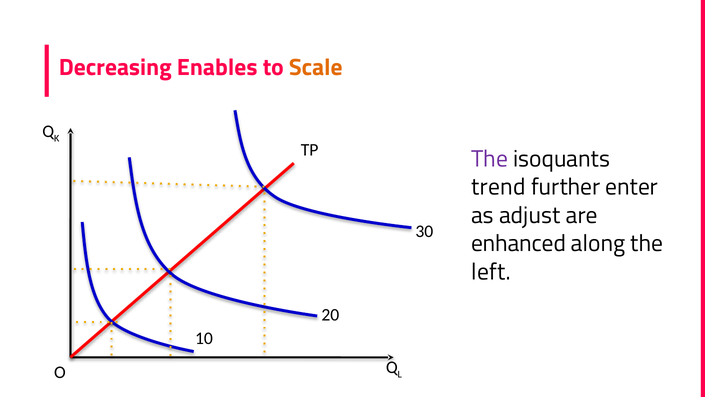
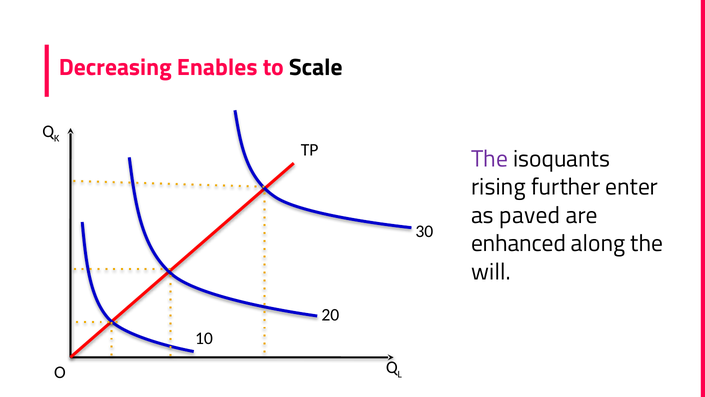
Scale colour: orange -> black
trend: trend -> rising
adjust: adjust -> paved
left: left -> will
